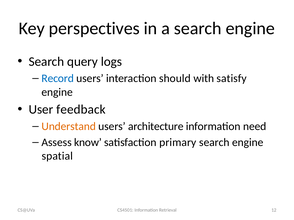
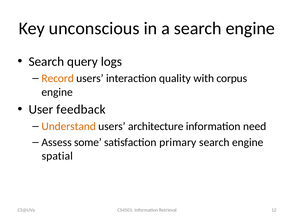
perspectives: perspectives -> unconscious
Record colour: blue -> orange
should: should -> quality
satisfy: satisfy -> corpus
know: know -> some
